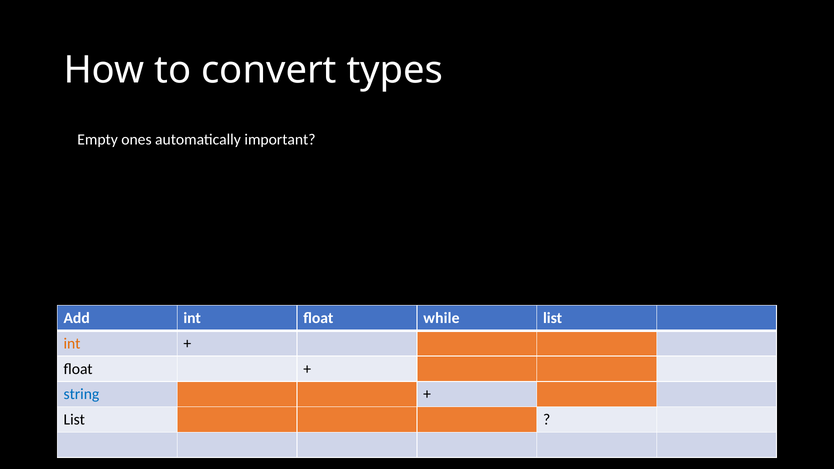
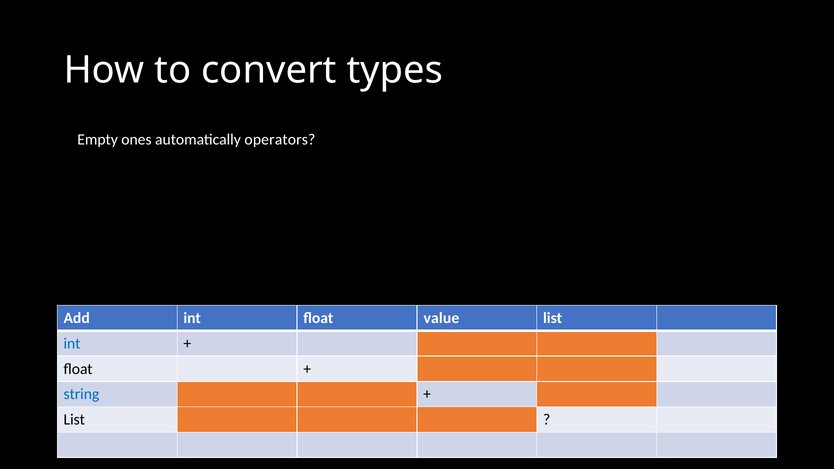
important: important -> operators
while: while -> value
int at (72, 344) colour: orange -> blue
